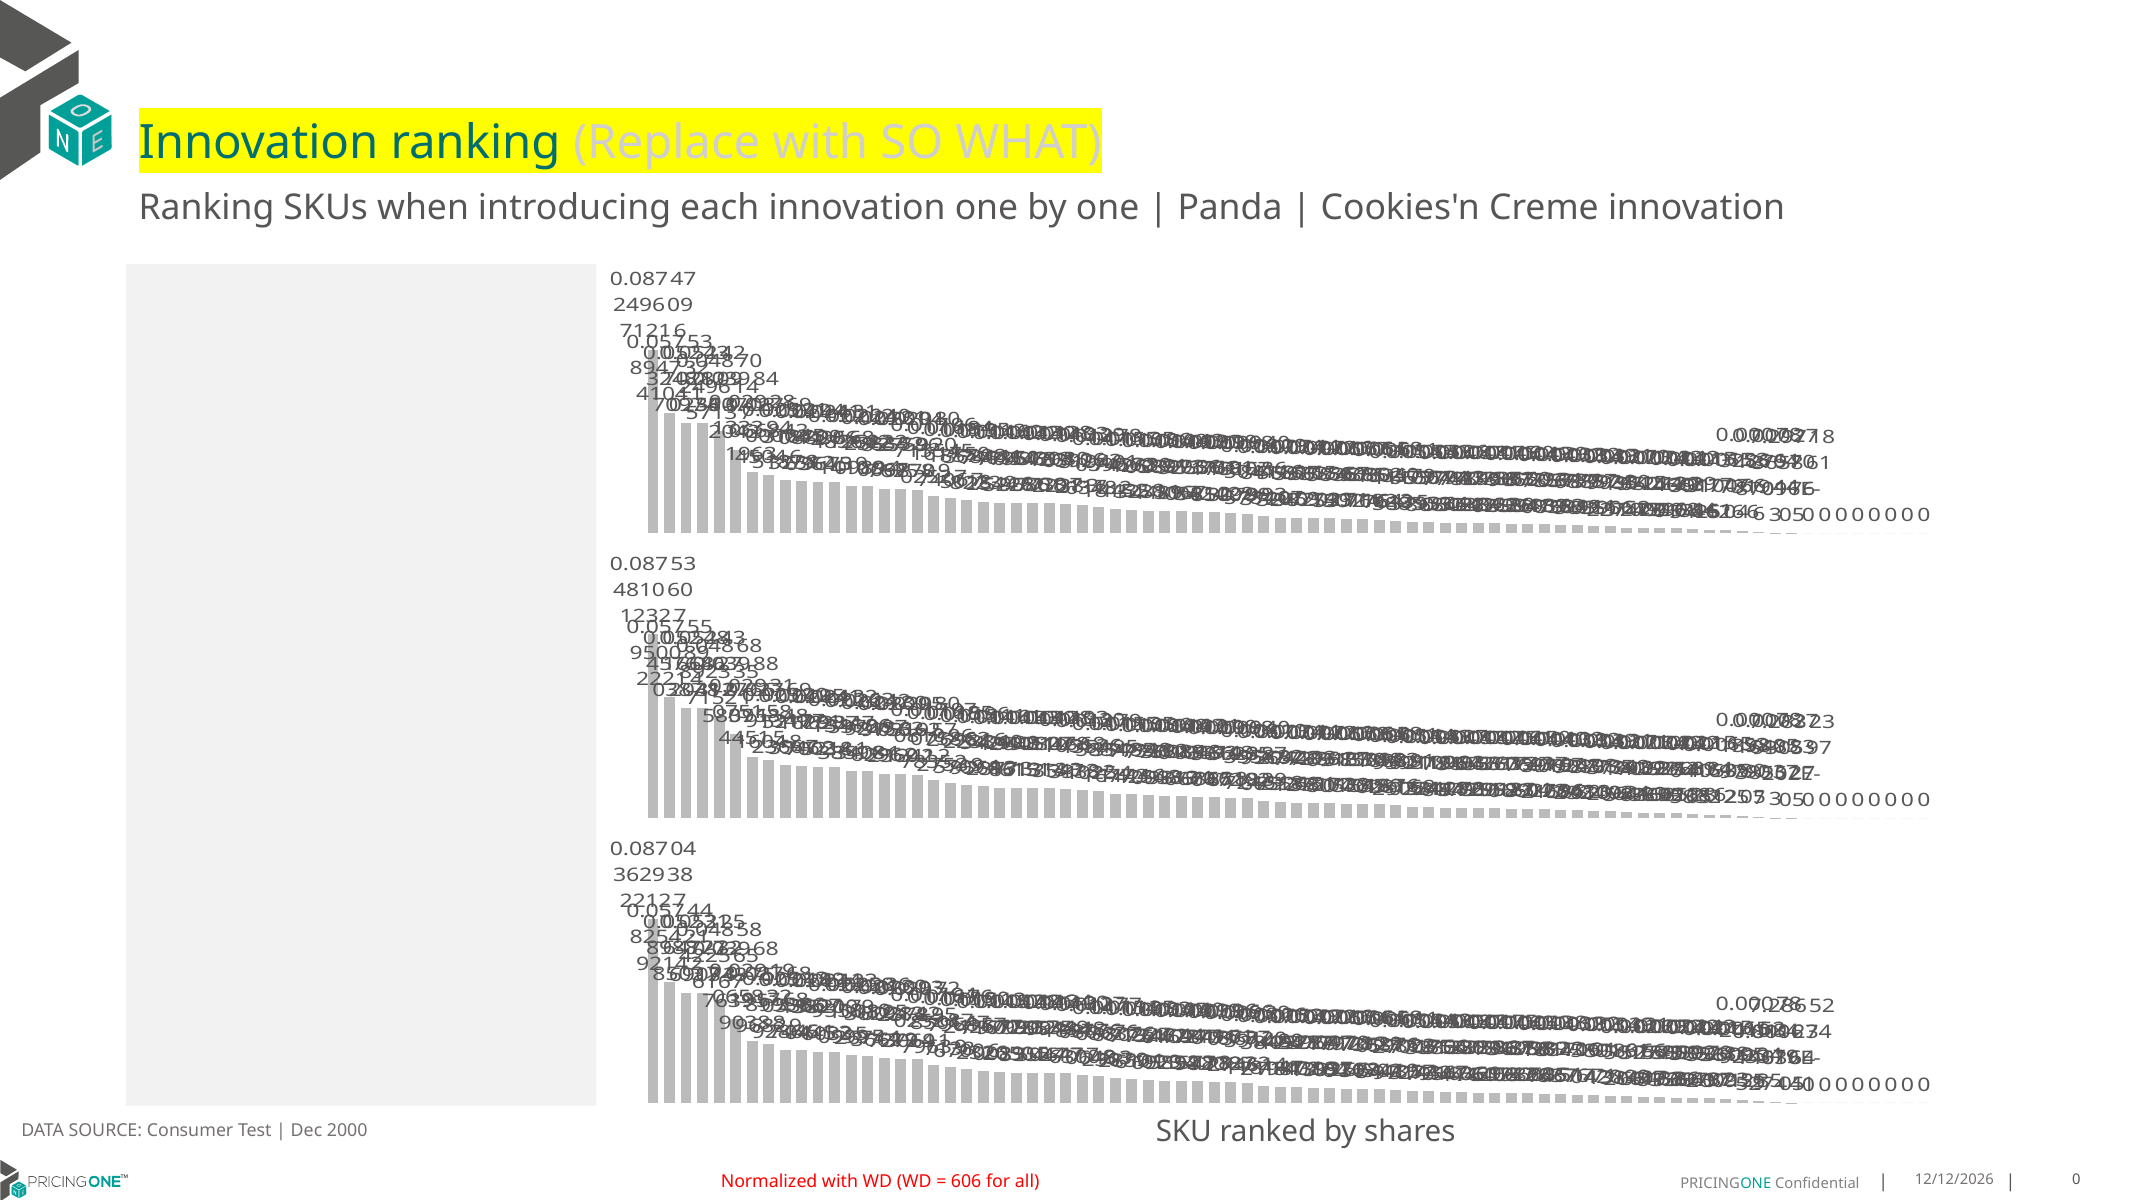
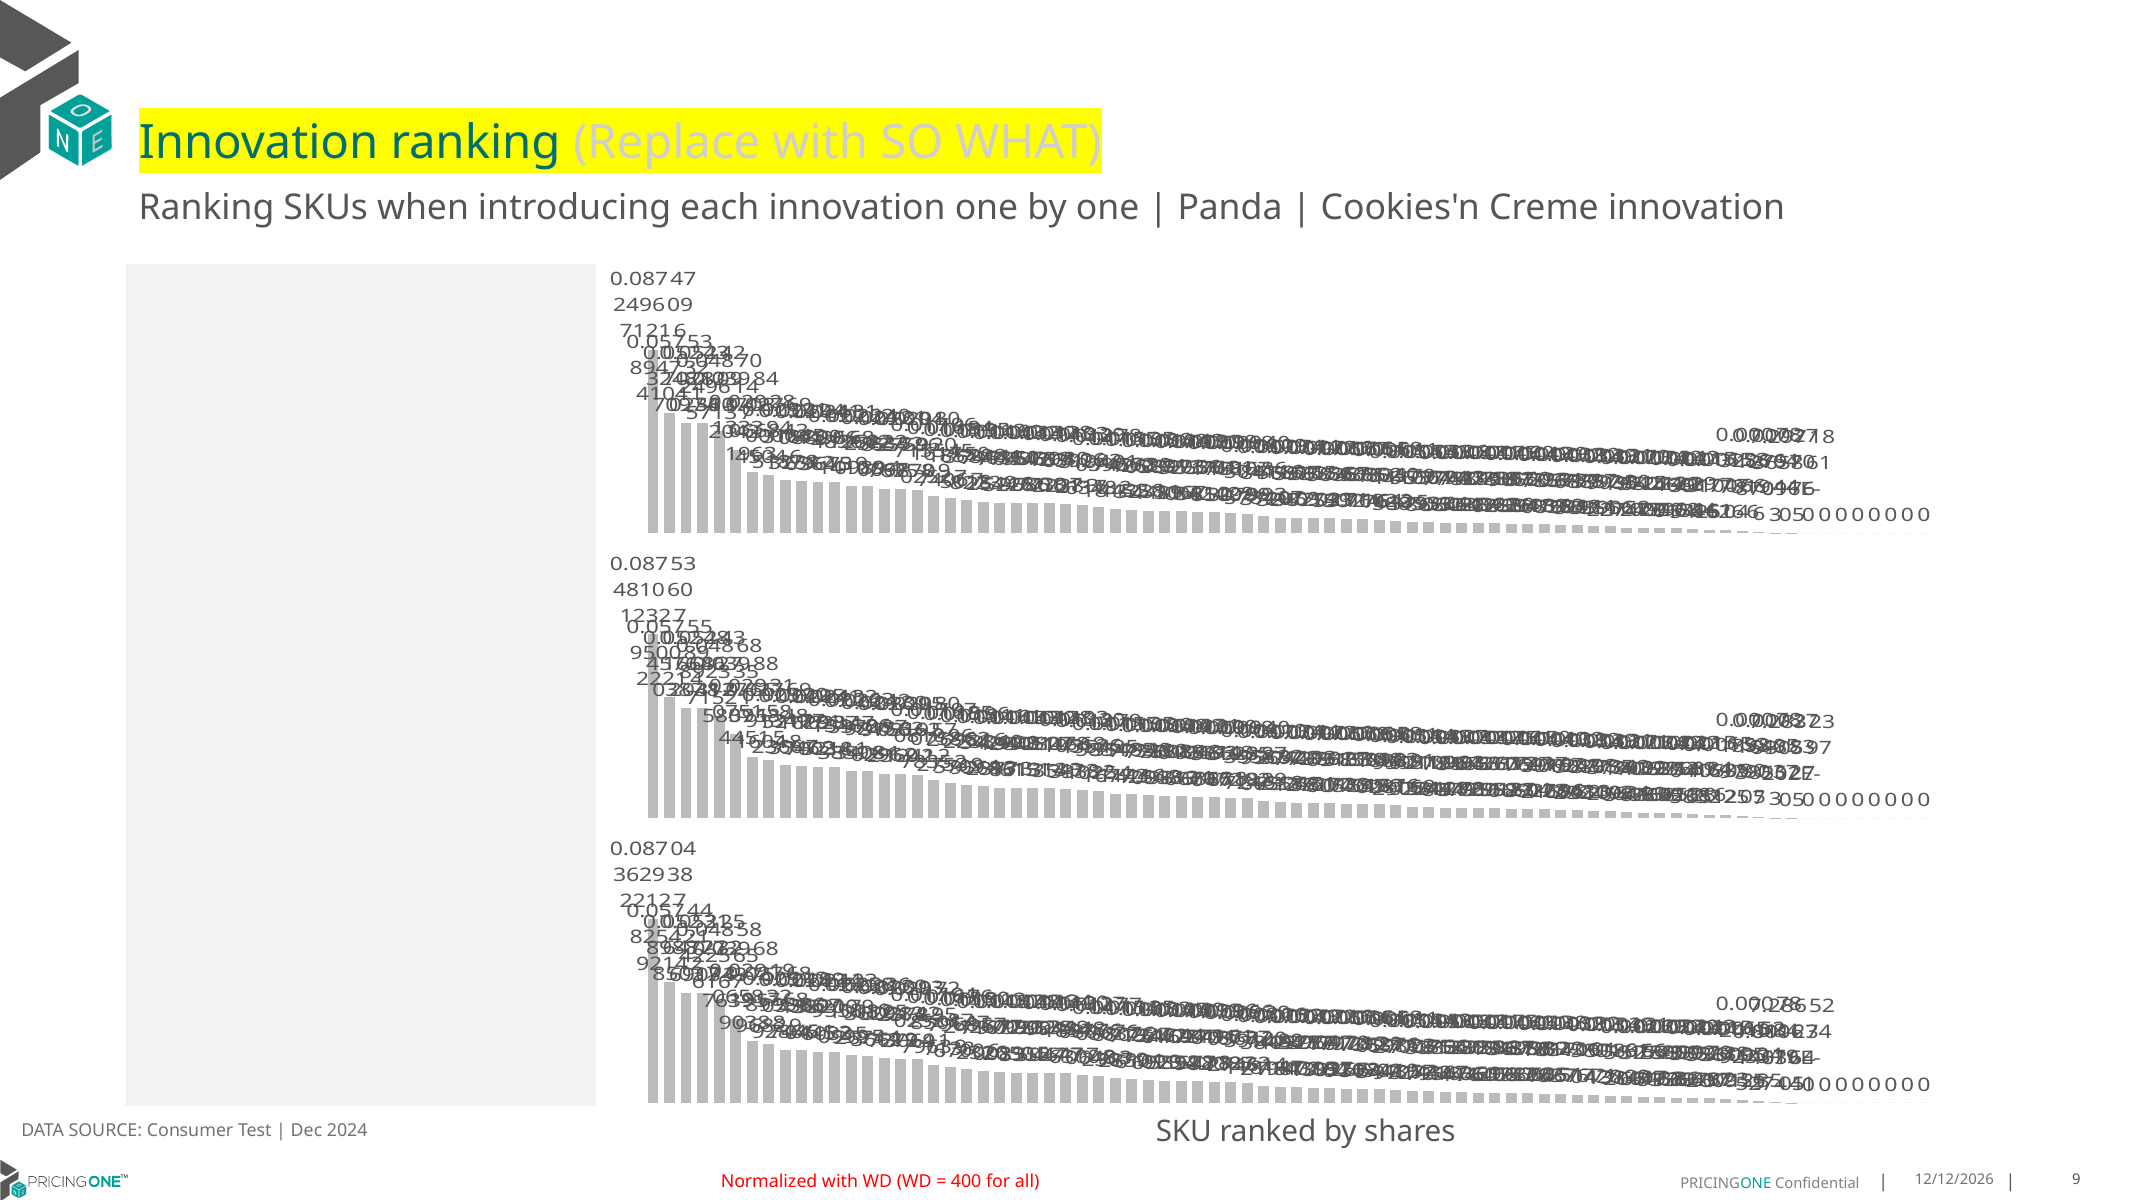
2000: 2000 -> 2024
606: 606 -> 400
all 0: 0 -> 9
